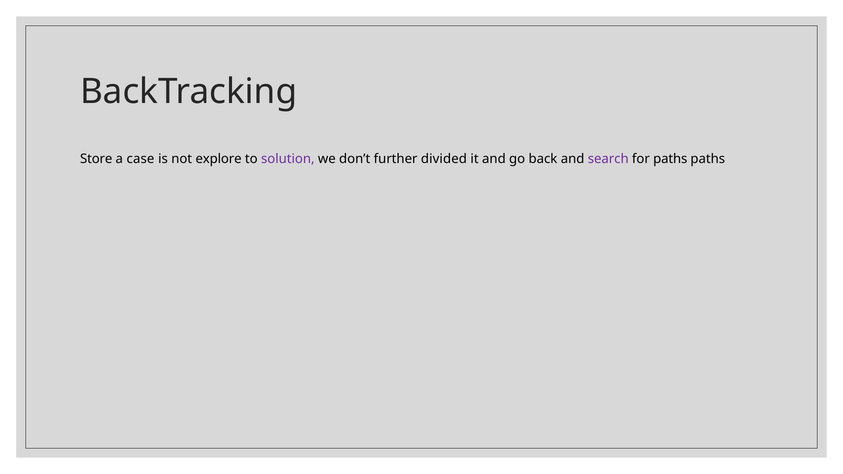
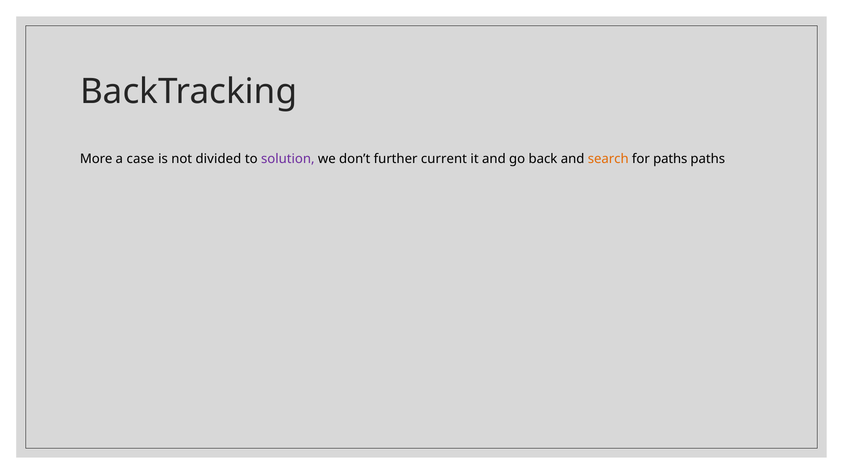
Store: Store -> More
explore: explore -> divided
divided: divided -> current
search colour: purple -> orange
